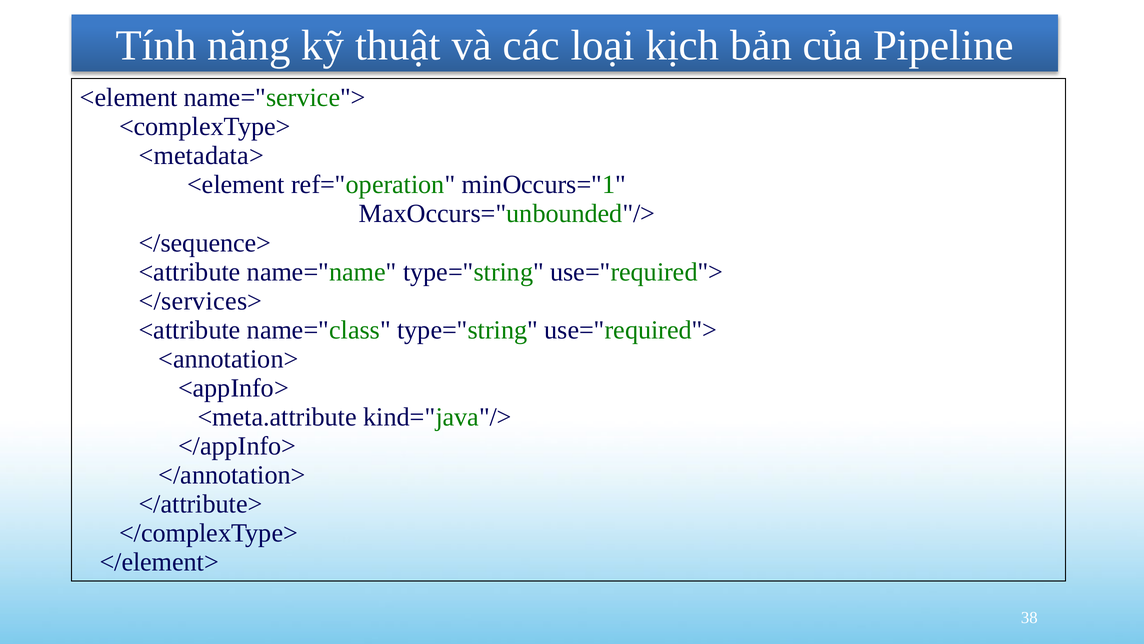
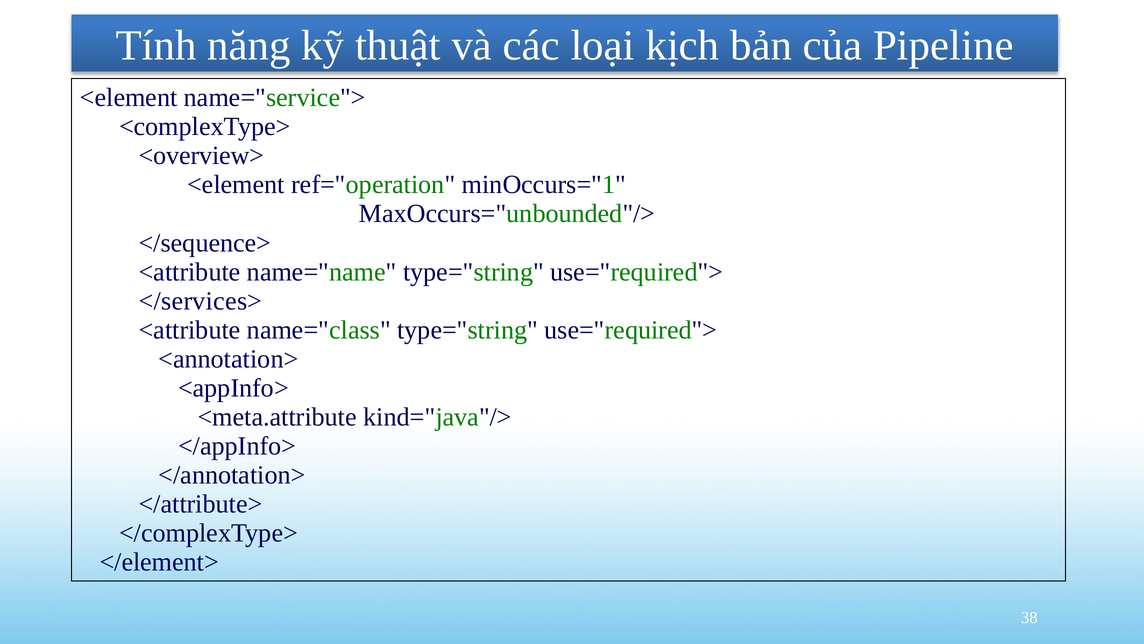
<metadata>: <metadata> -> <overview>
